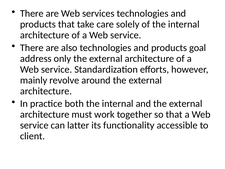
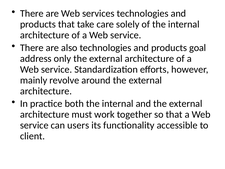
latter: latter -> users
